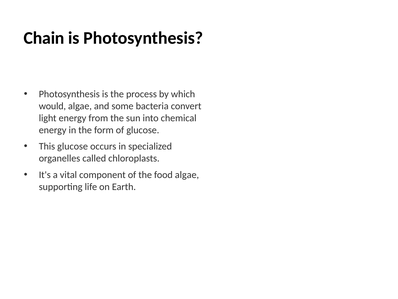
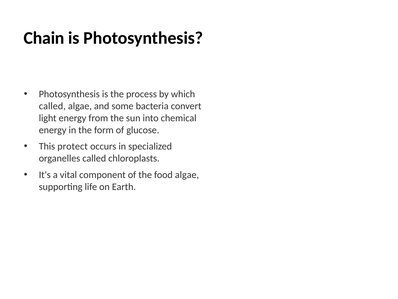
would at (52, 106): would -> called
This glucose: glucose -> protect
